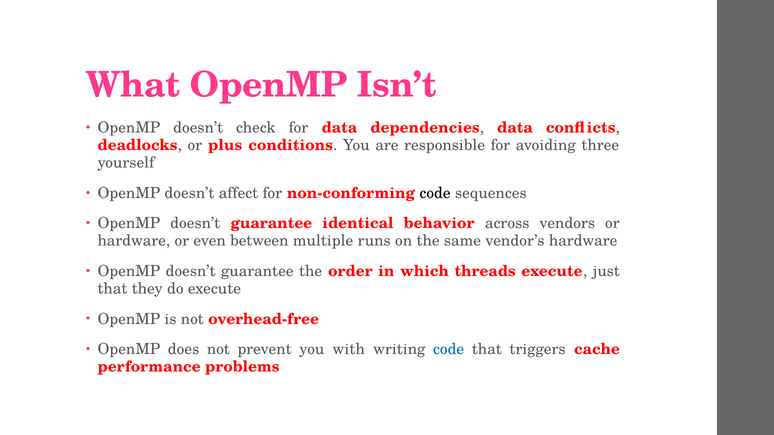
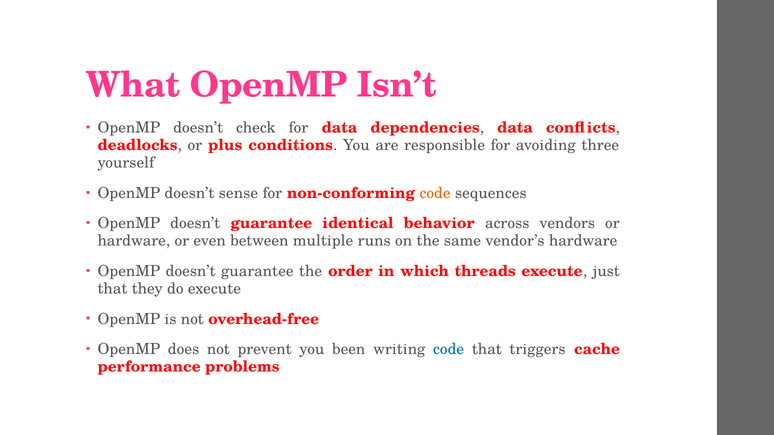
affect: affect -> sense
code at (435, 193) colour: black -> orange
with: with -> been
